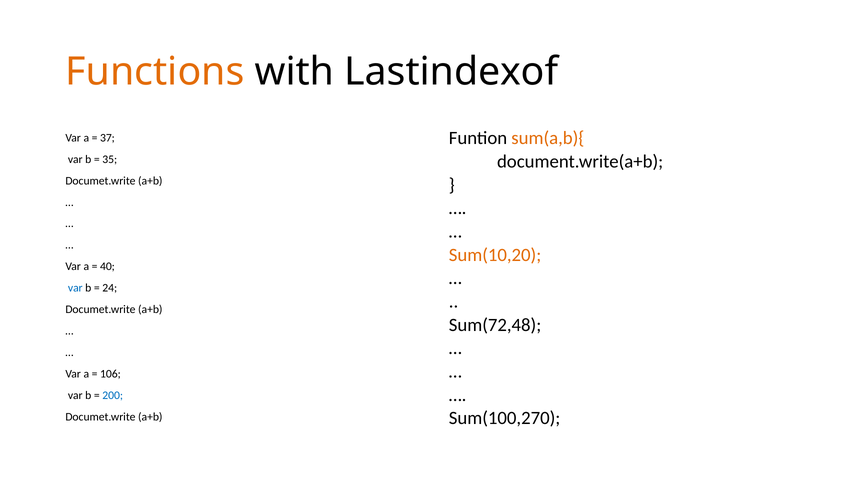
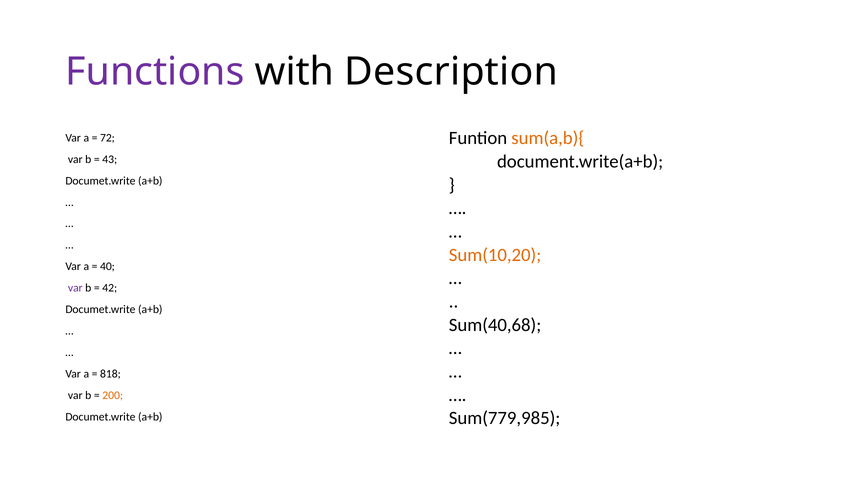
Functions colour: orange -> purple
Lastindexof: Lastindexof -> Description
37: 37 -> 72
35: 35 -> 43
var at (75, 288) colour: blue -> purple
24: 24 -> 42
Sum(72,48: Sum(72,48 -> Sum(40,68
106: 106 -> 818
200 colour: blue -> orange
Sum(100,270: Sum(100,270 -> Sum(779,985
